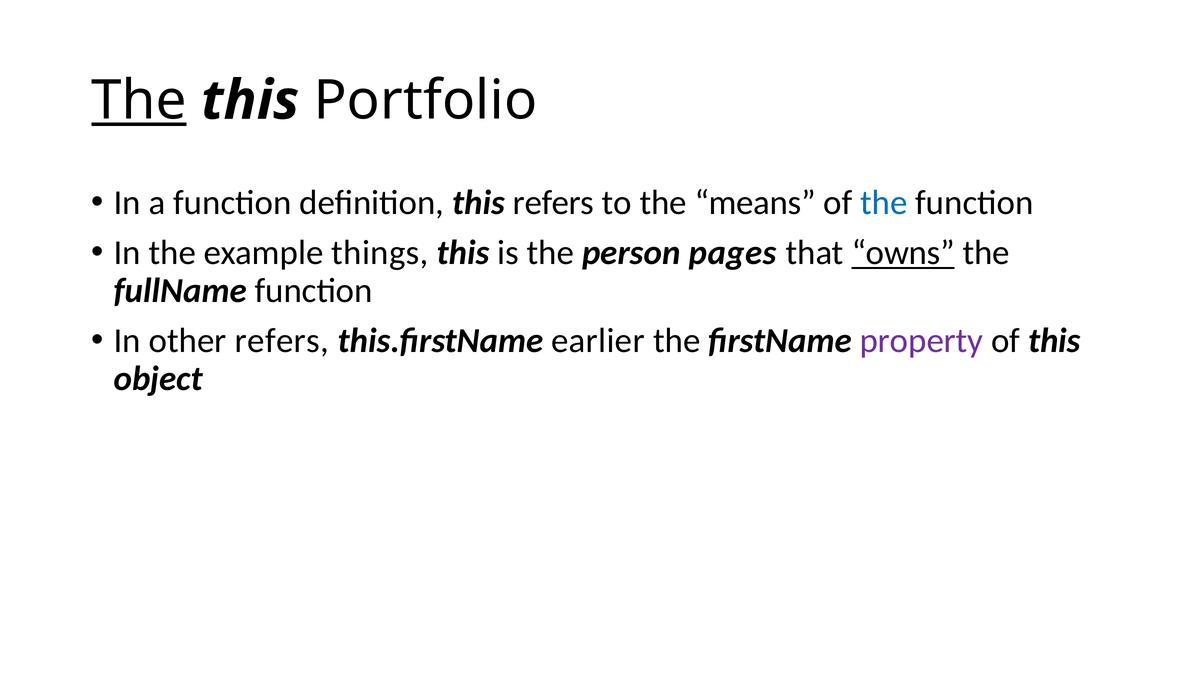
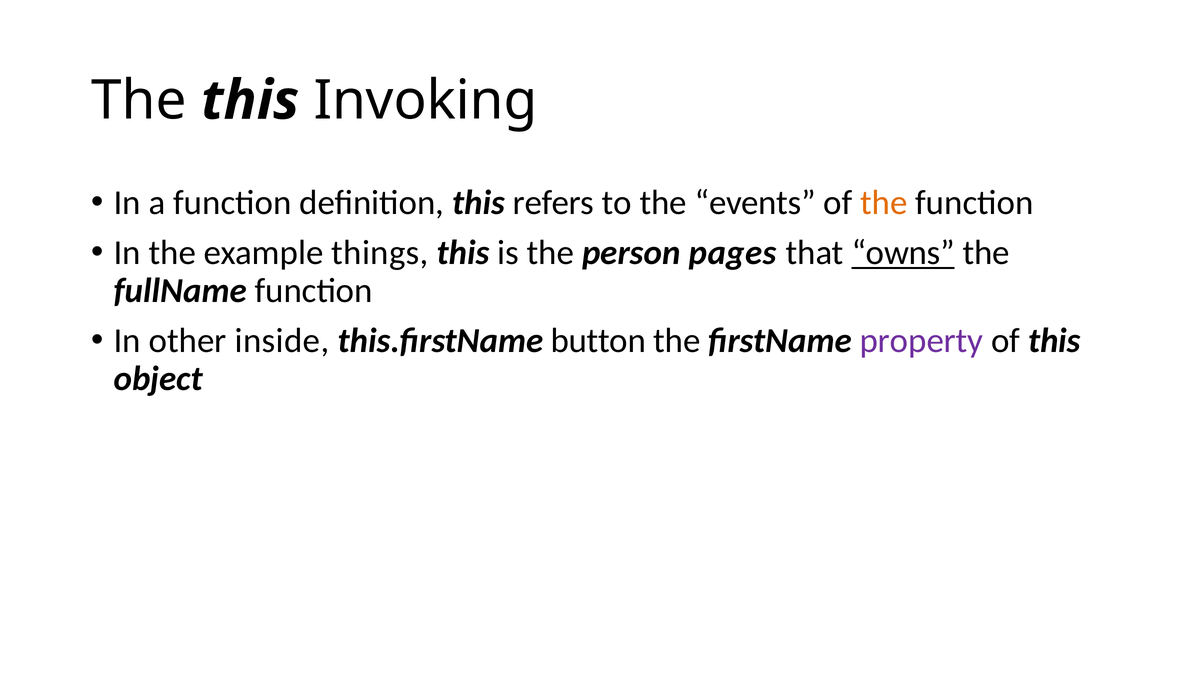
The at (139, 101) underline: present -> none
Portfolio: Portfolio -> Invoking
means: means -> events
the at (884, 203) colour: blue -> orange
other refers: refers -> inside
earlier: earlier -> button
